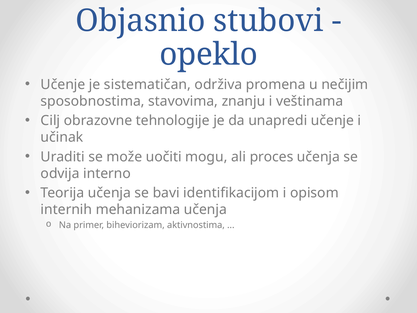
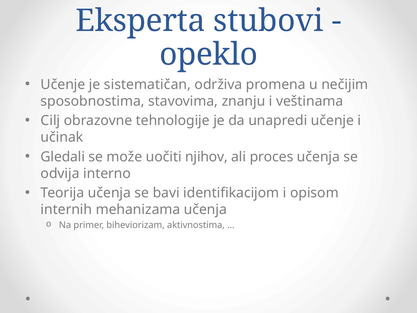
Objasnio: Objasnio -> Eksperta
Uraditi: Uraditi -> Gledali
mogu: mogu -> njihov
